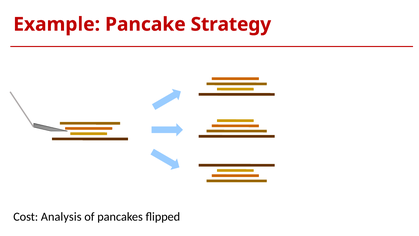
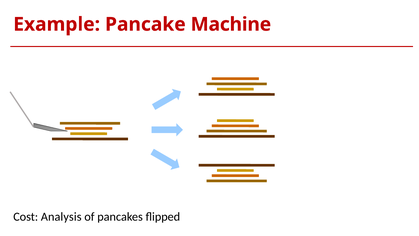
Strategy: Strategy -> Machine
